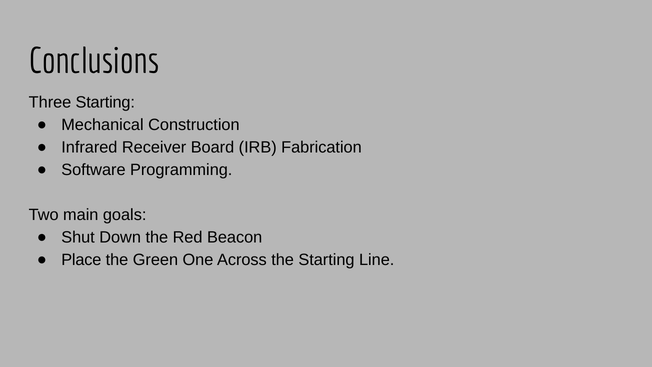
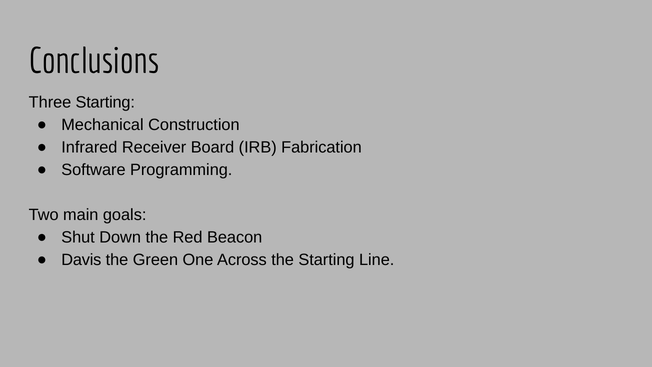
Place: Place -> Davis
